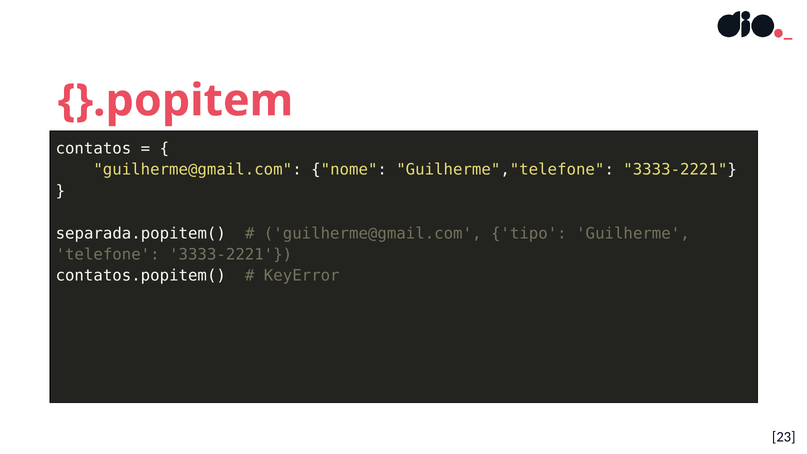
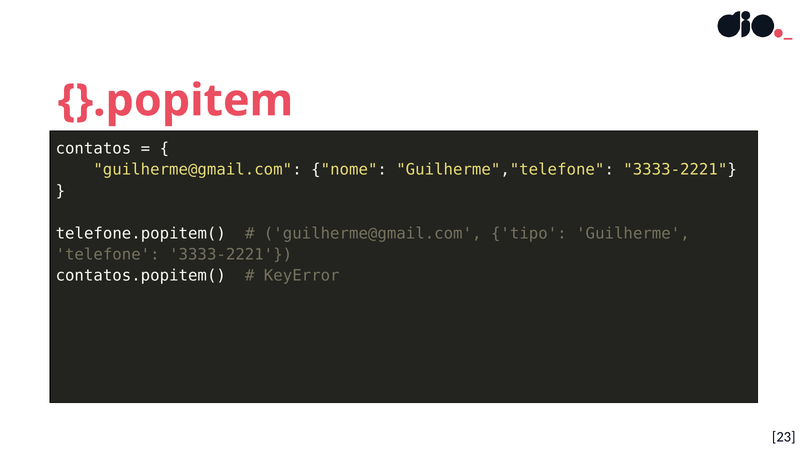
separada.popitem(: separada.popitem( -> telefone.popitem(
